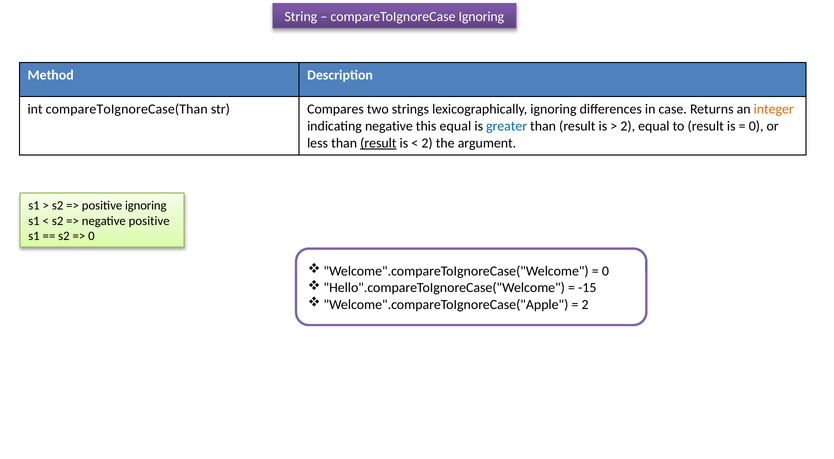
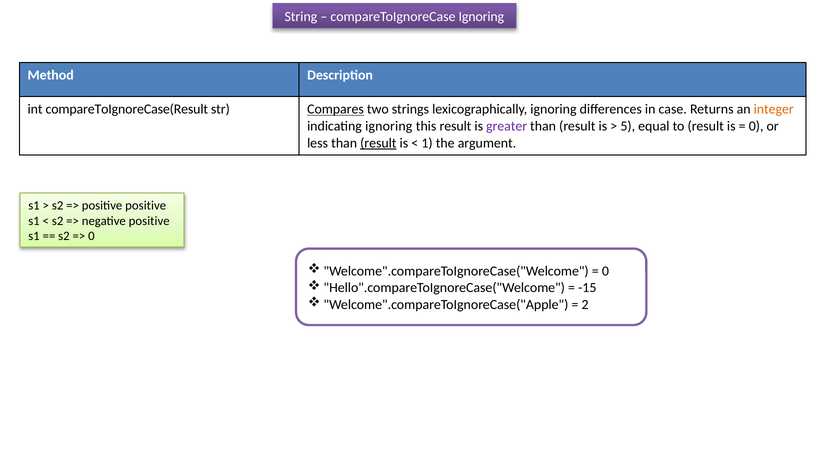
compareToIgnoreCase(Than: compareToIgnoreCase(Than -> compareToIgnoreCase(Result
Compares underline: none -> present
indicating negative: negative -> ignoring
this equal: equal -> result
greater colour: blue -> purple
2 at (628, 126): 2 -> 5
2 at (427, 143): 2 -> 1
positive ignoring: ignoring -> positive
